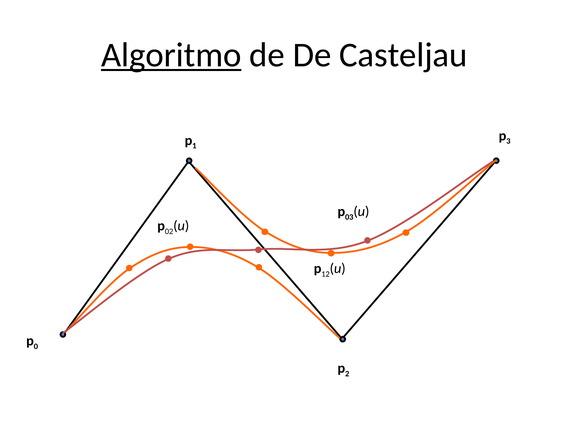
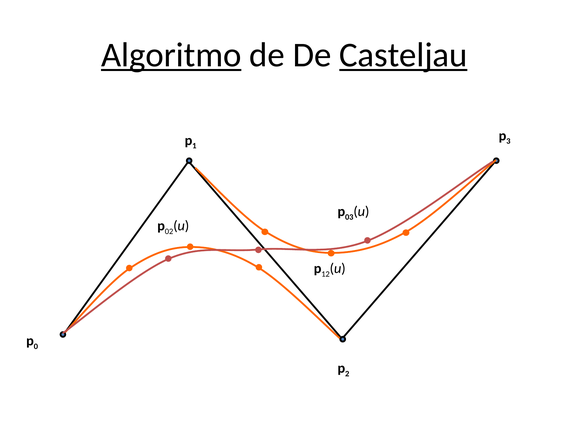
Casteljau underline: none -> present
